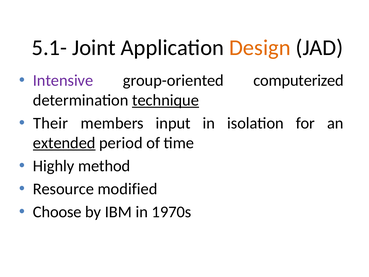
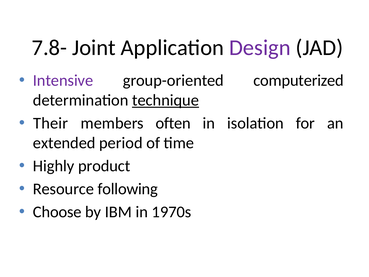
5.1-: 5.1- -> 7.8-
Design colour: orange -> purple
input: input -> often
extended underline: present -> none
method: method -> product
modified: modified -> following
